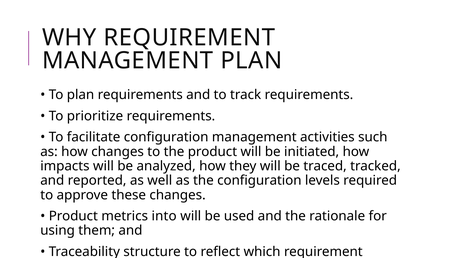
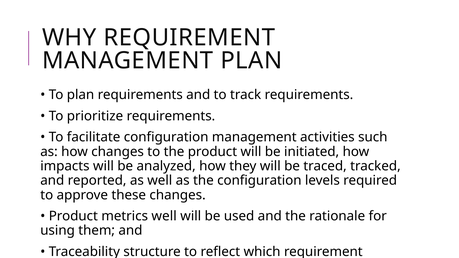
metrics into: into -> well
